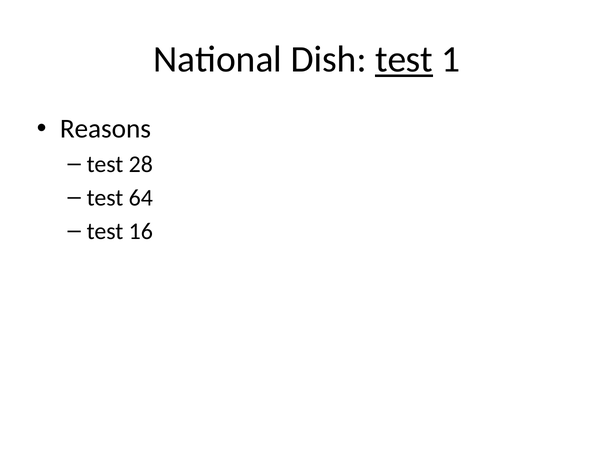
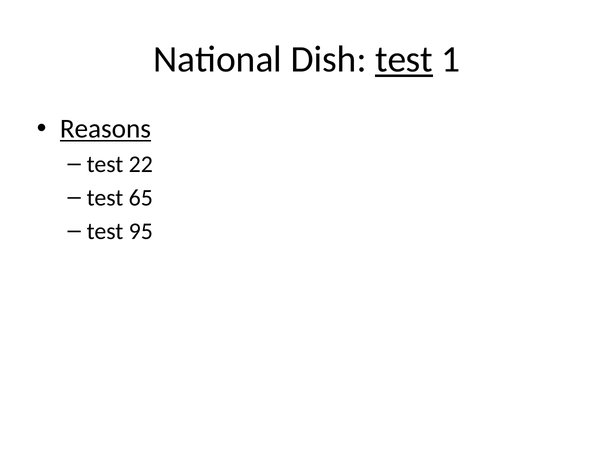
Reasons underline: none -> present
28: 28 -> 22
64: 64 -> 65
16: 16 -> 95
